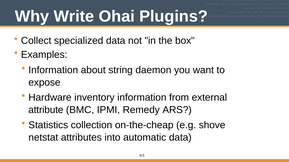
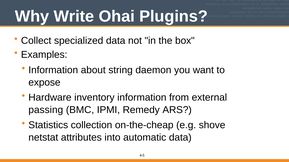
attribute: attribute -> passing
